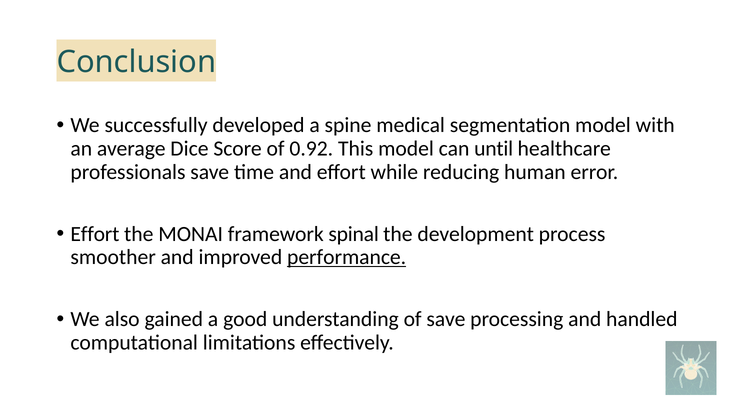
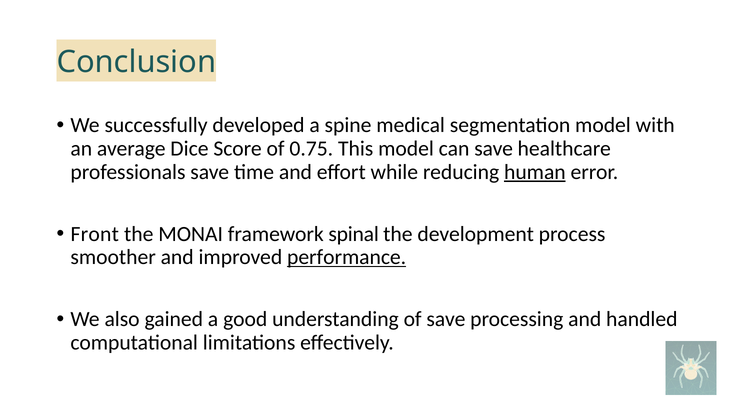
0.92: 0.92 -> 0.75
can until: until -> save
human underline: none -> present
Effort at (95, 234): Effort -> Front
